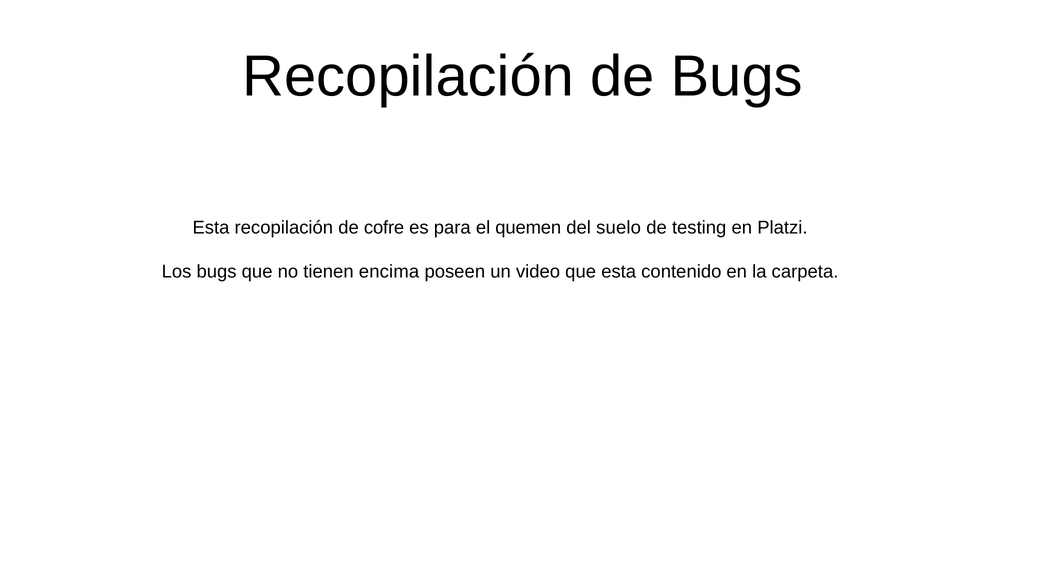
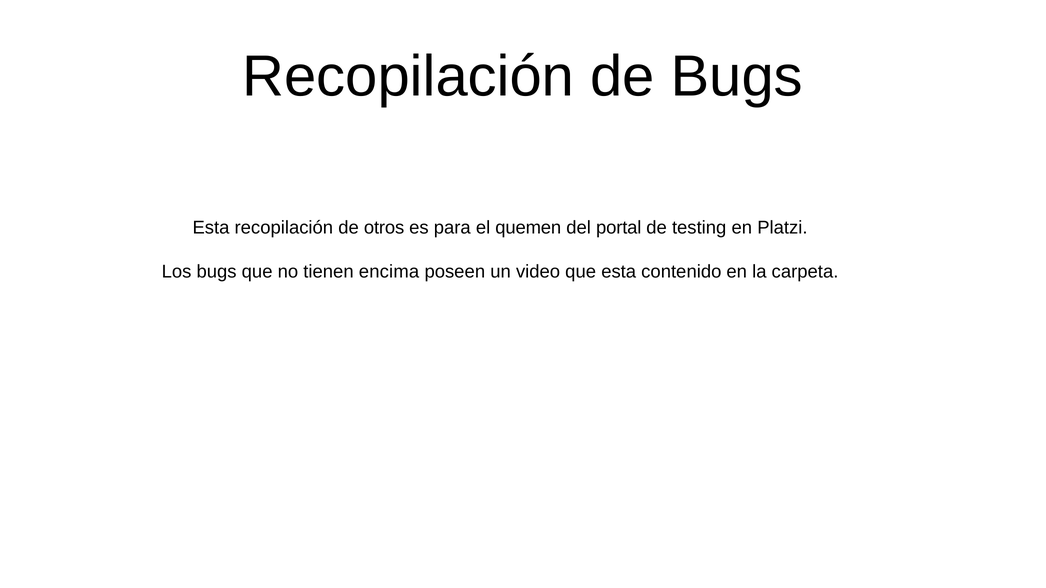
cofre: cofre -> otros
suelo: suelo -> portal
